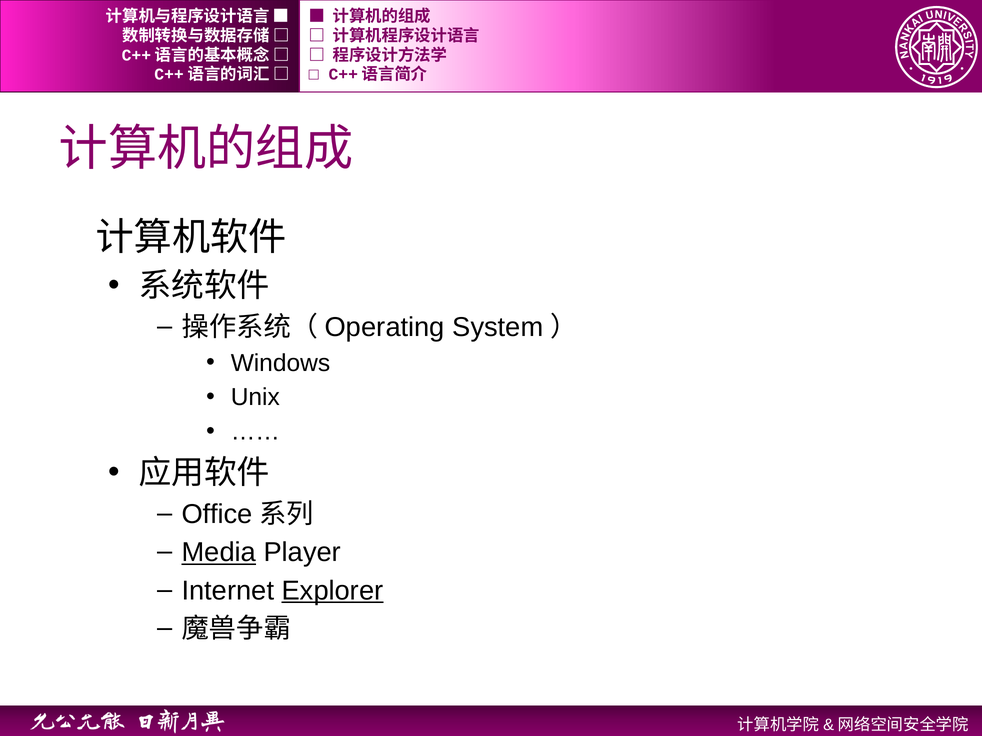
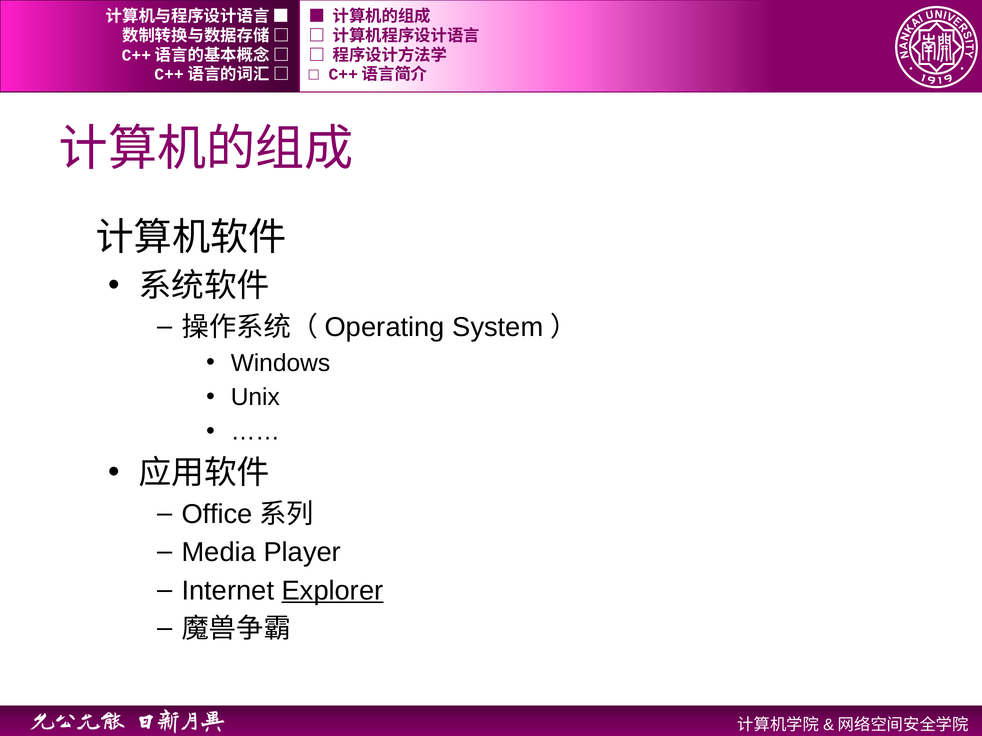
Media underline: present -> none
